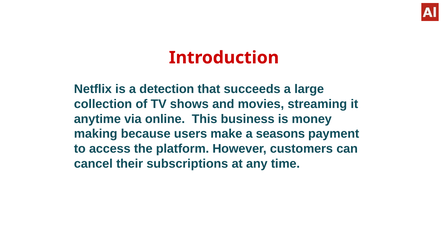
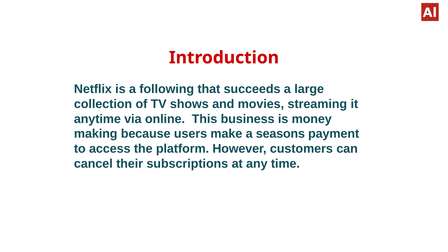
detection: detection -> following
